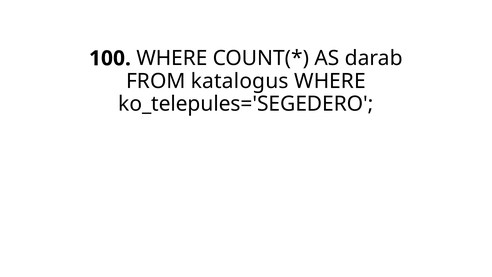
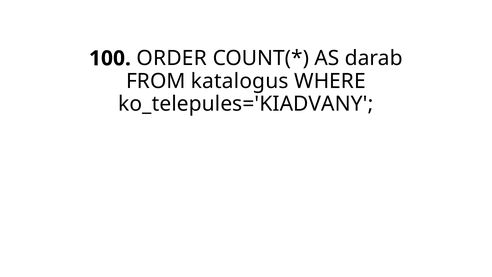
100 WHERE: WHERE -> ORDER
ko_telepules='SEGEDERO: ko_telepules='SEGEDERO -> ko_telepules='KIADVANY
